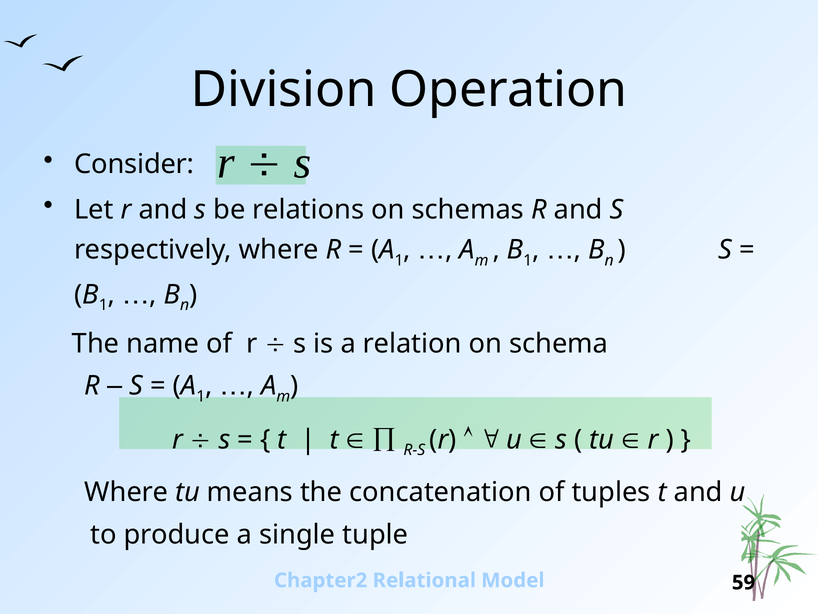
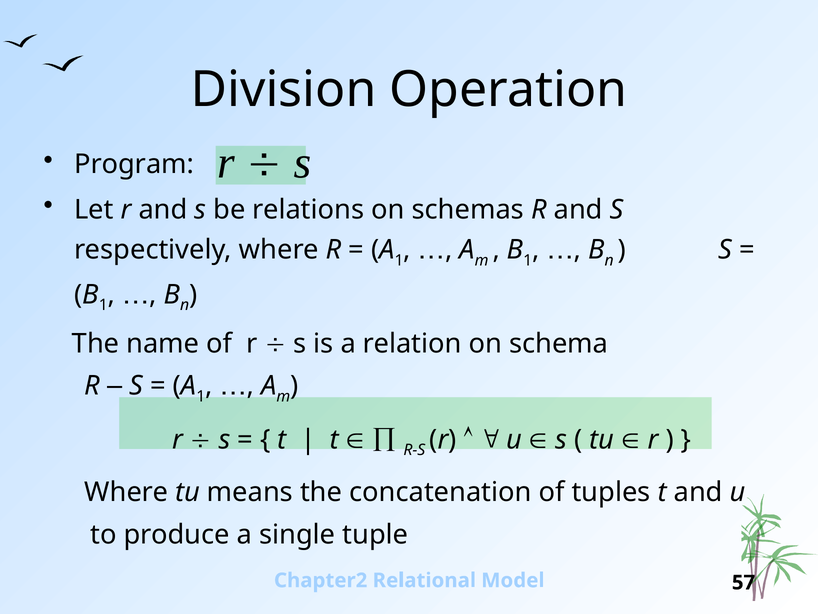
Consider: Consider -> Program
59: 59 -> 57
